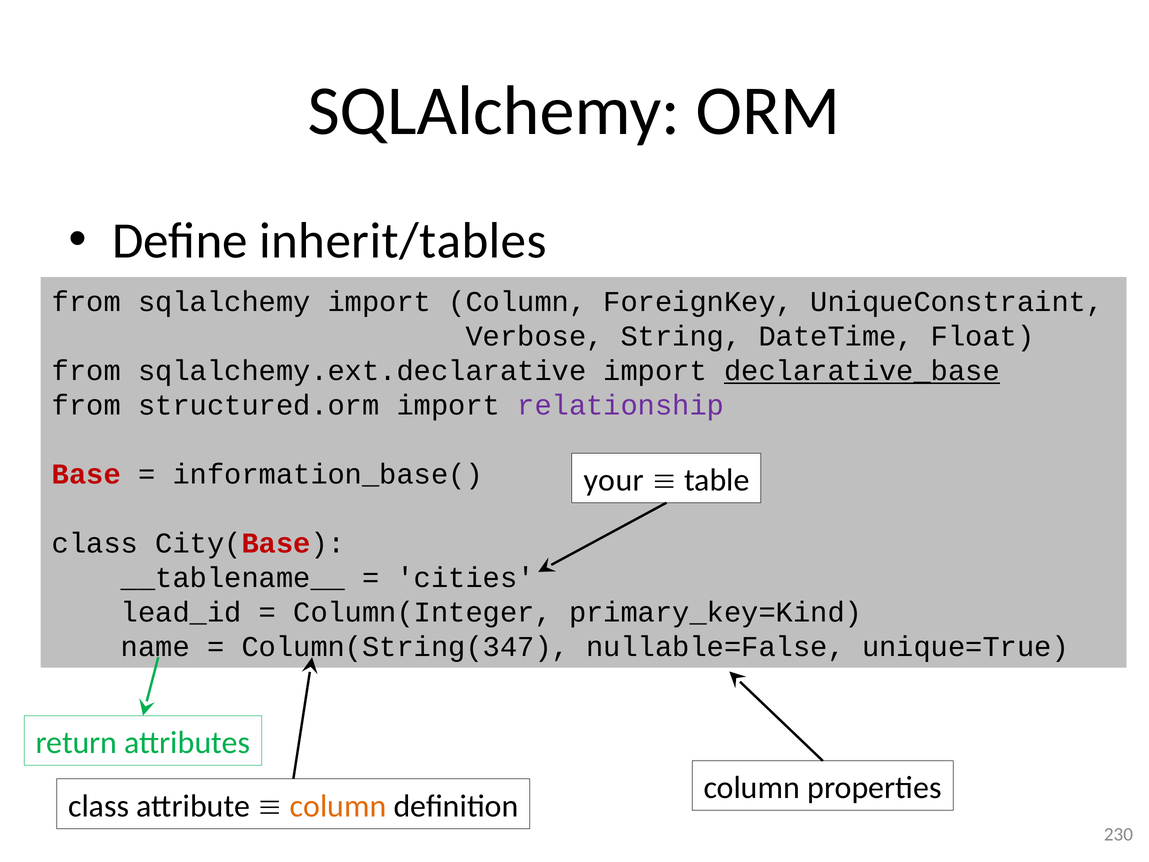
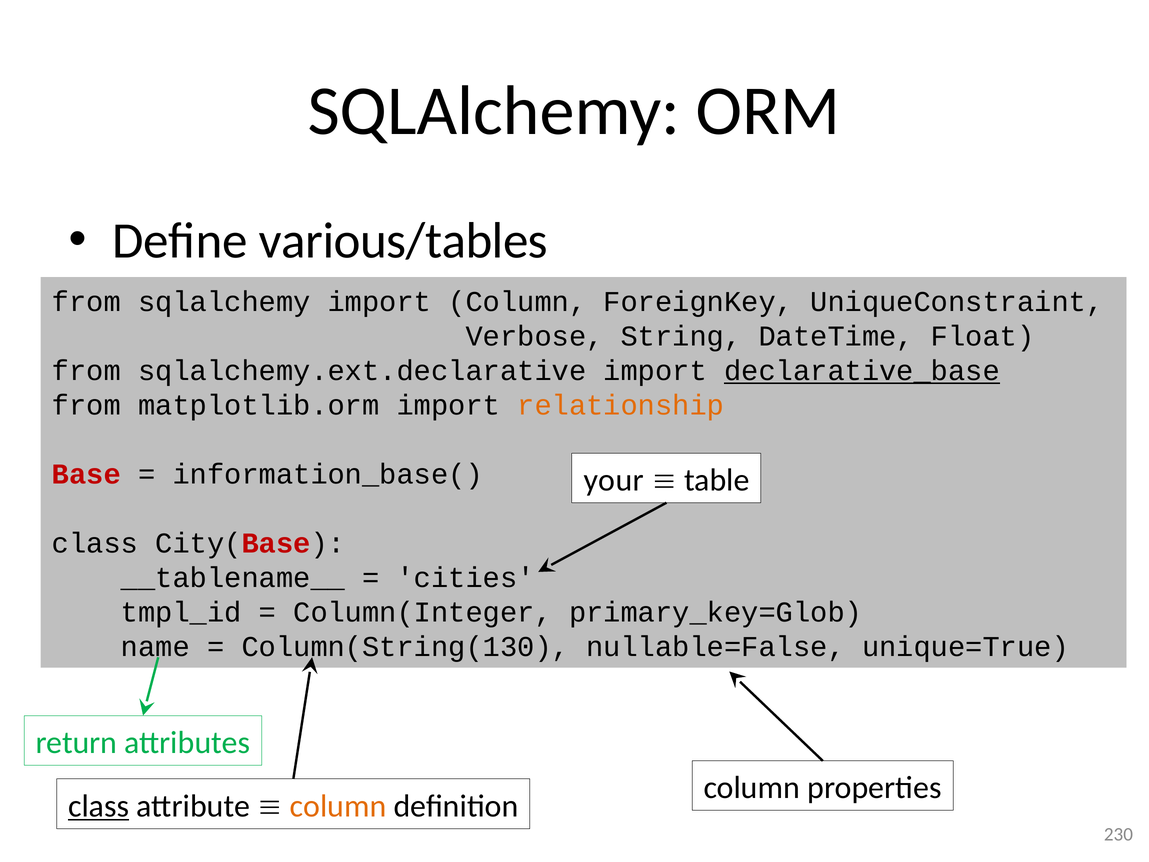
inherit/tables: inherit/tables -> various/tables
structured.orm: structured.orm -> matplotlib.orm
relationship colour: purple -> orange
lead_id: lead_id -> tmpl_id
primary_key=Kind: primary_key=Kind -> primary_key=Glob
Column(String(347: Column(String(347 -> Column(String(130
class at (99, 806) underline: none -> present
